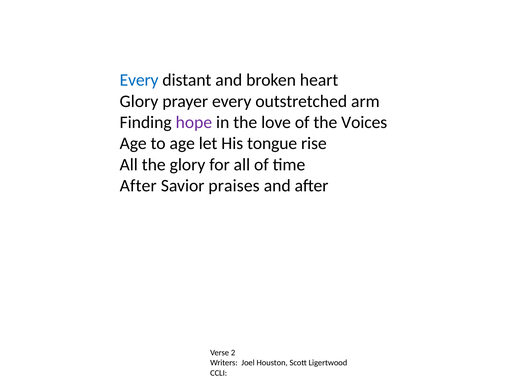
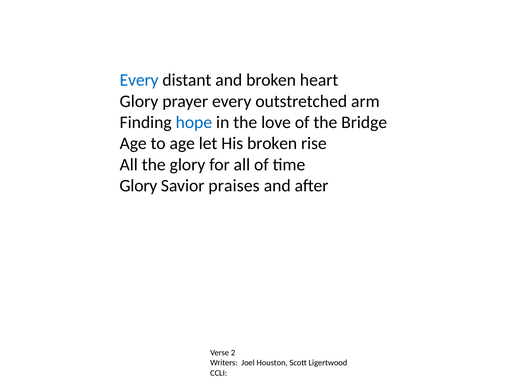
hope colour: purple -> blue
Voices: Voices -> Bridge
His tongue: tongue -> broken
After at (138, 186): After -> Glory
